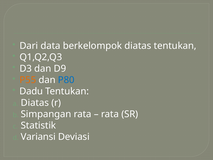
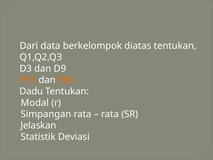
P80 colour: blue -> orange
Diatas at (35, 103): Diatas -> Modal
Statistik: Statistik -> Jelaskan
Variansi: Variansi -> Statistik
